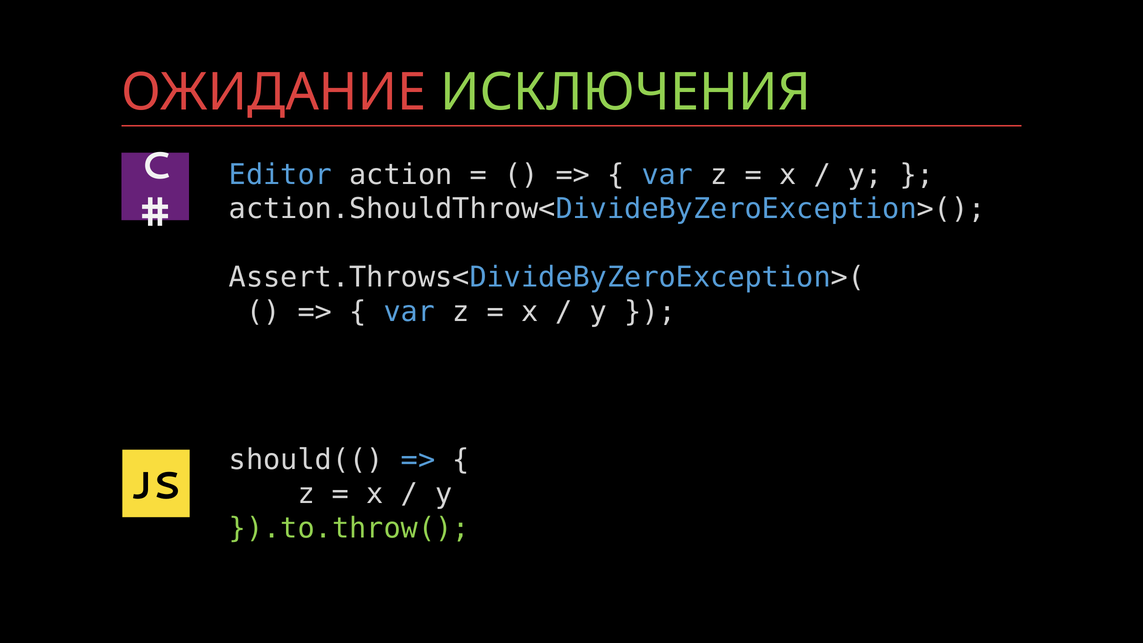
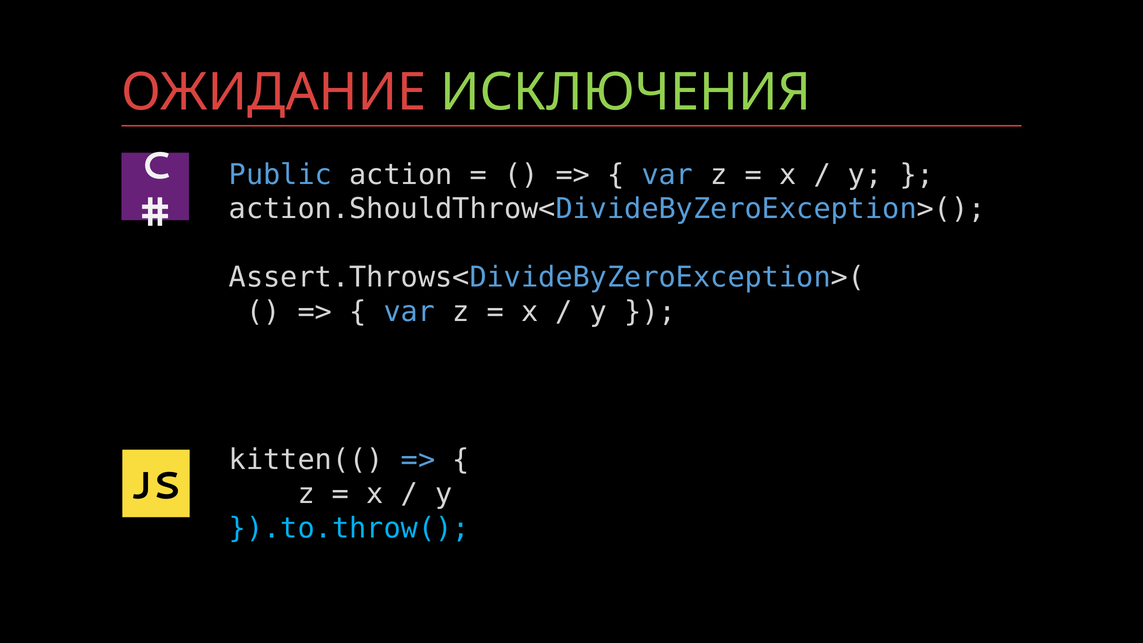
Editor: Editor -> Public
should((: should(( -> kitten((
}).to.throw( colour: light green -> light blue
